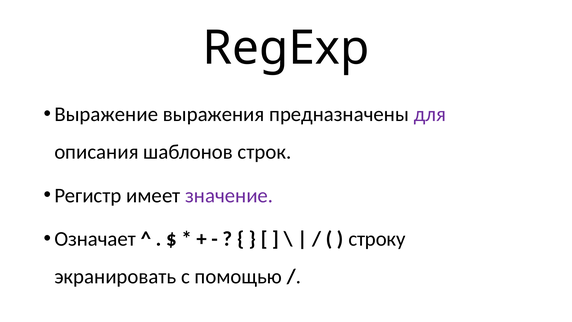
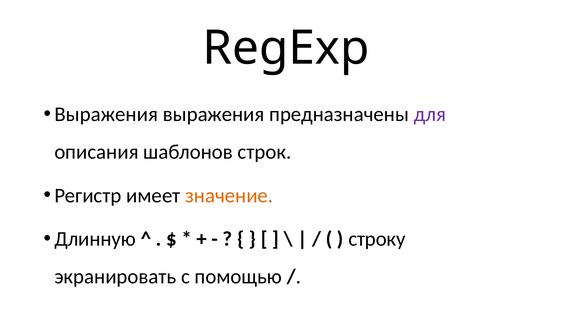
Выражение at (106, 114): Выражение -> Выражения
значение colour: purple -> orange
Означает: Означает -> Длинную
